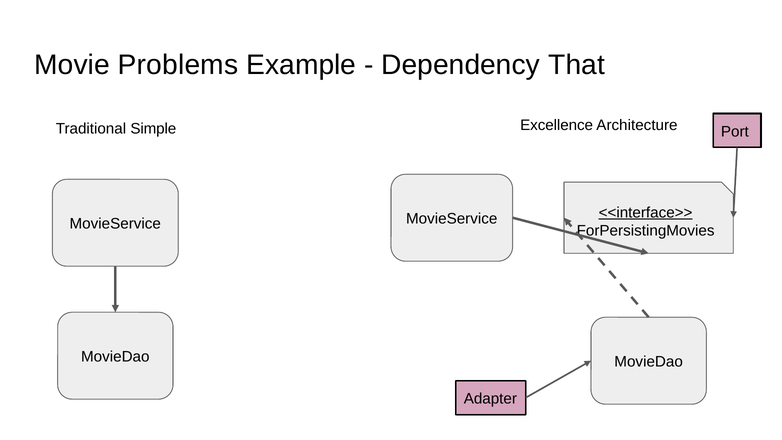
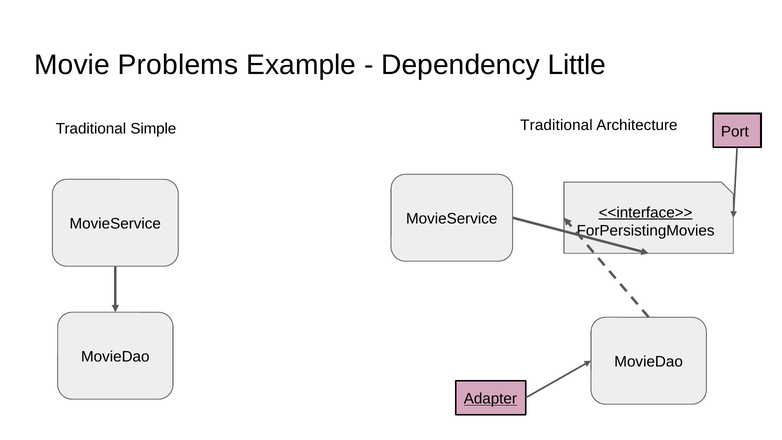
That: That -> Little
Excellence at (557, 125): Excellence -> Traditional
Adapter underline: none -> present
